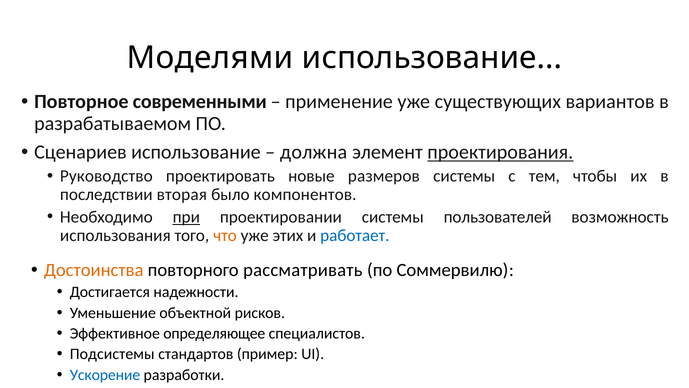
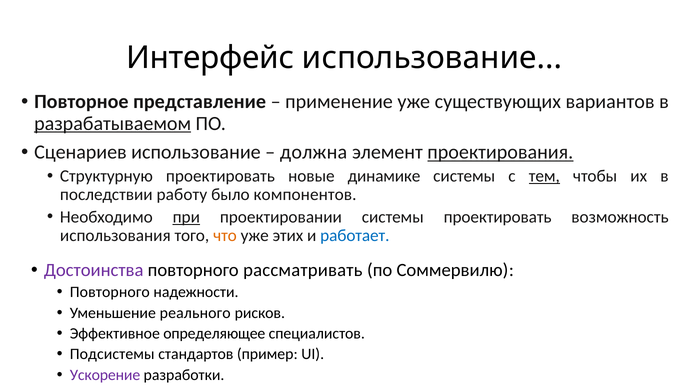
Моделями: Моделями -> Интерфейс
современными: современными -> представление
разрабатываемом underline: none -> present
Руководство: Руководство -> Структурную
размеров: размеров -> динамике
тем underline: none -> present
вторая: вторая -> работу
системы пользователей: пользователей -> проектировать
Достоинства colour: orange -> purple
Достигается at (110, 292): Достигается -> Повторного
объектной: объектной -> реального
Ускорение colour: blue -> purple
